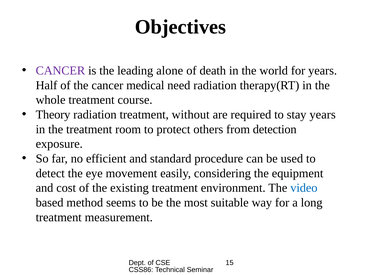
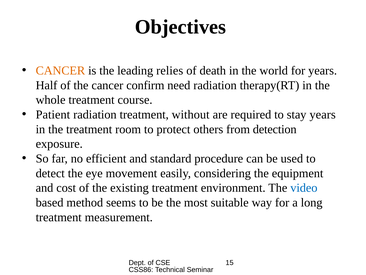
CANCER at (60, 70) colour: purple -> orange
alone: alone -> relies
medical: medical -> confirm
Theory: Theory -> Patient
